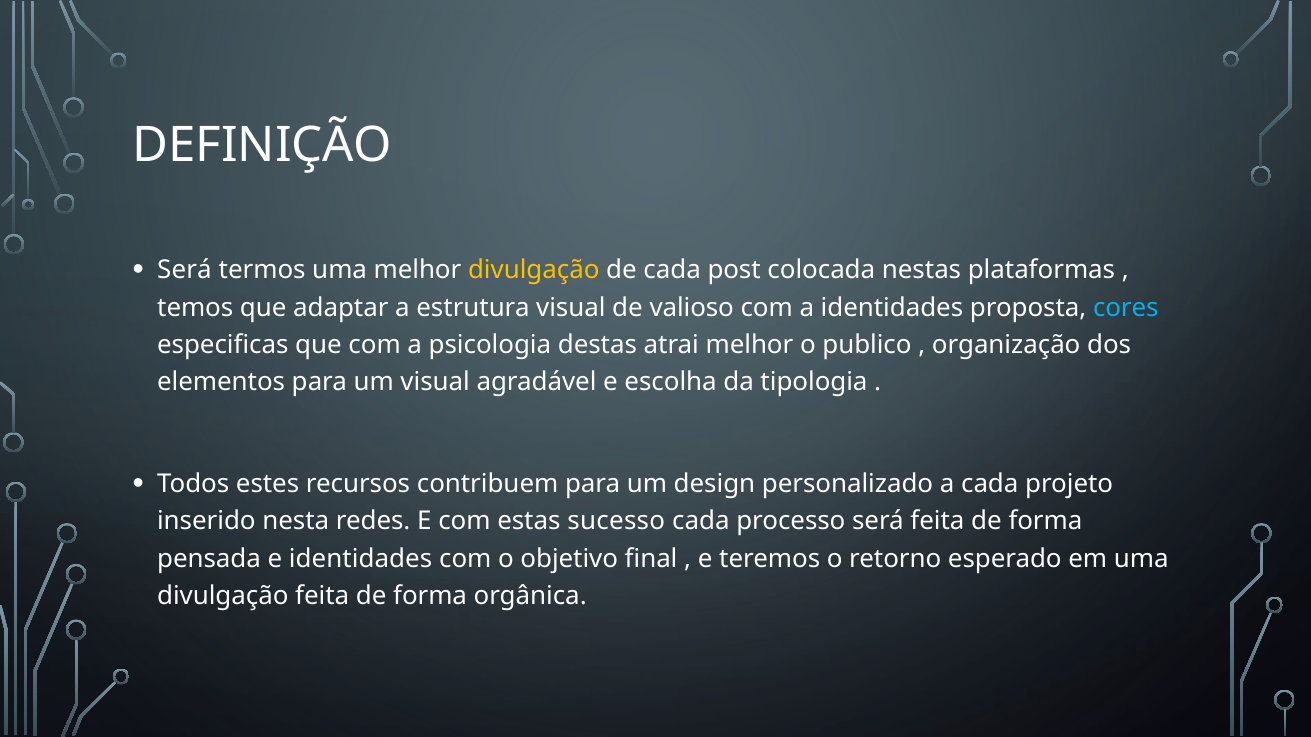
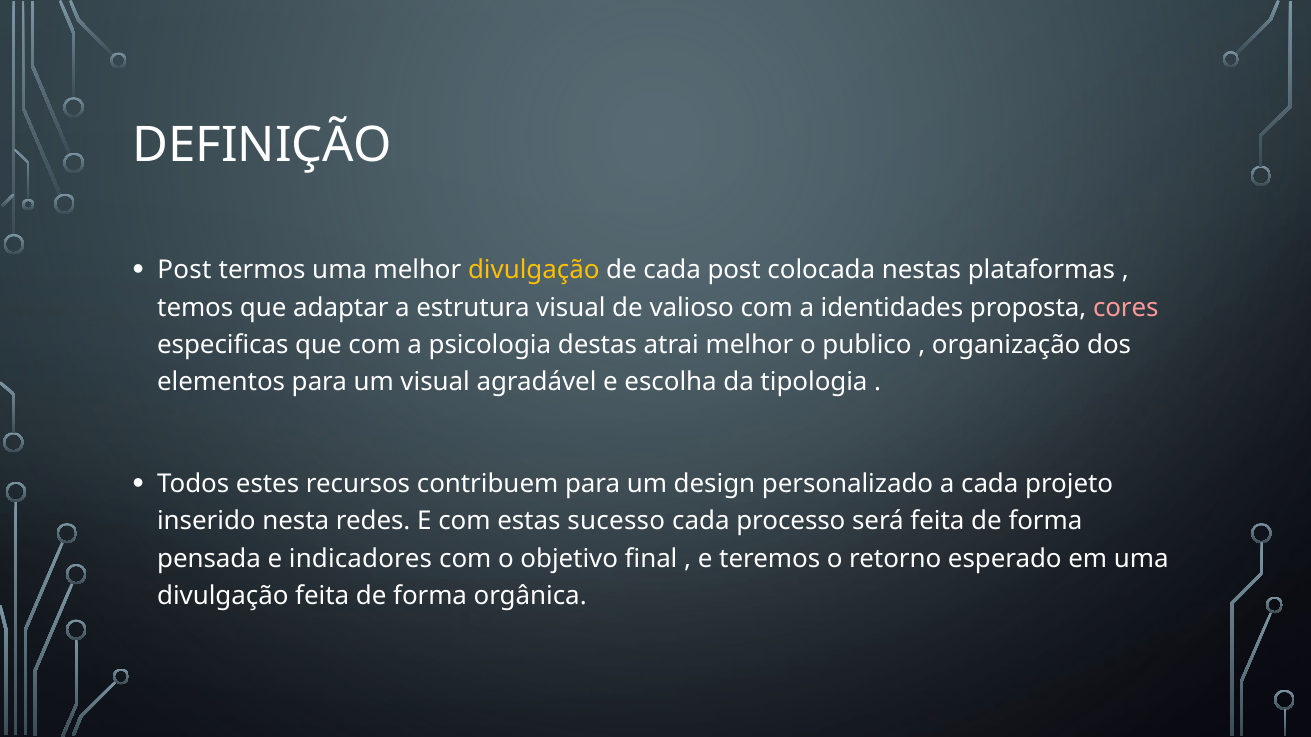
Será at (184, 270): Será -> Post
cores colour: light blue -> pink
e identidades: identidades -> indicadores
